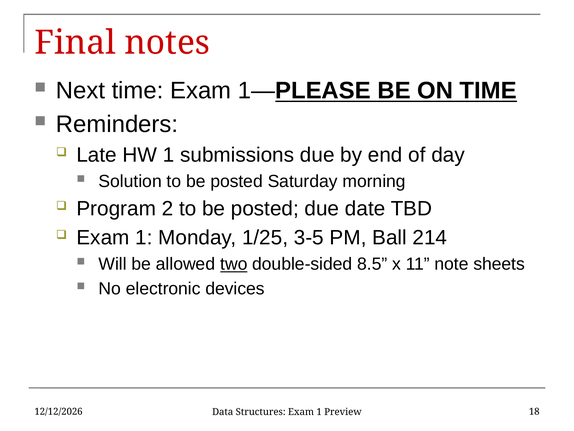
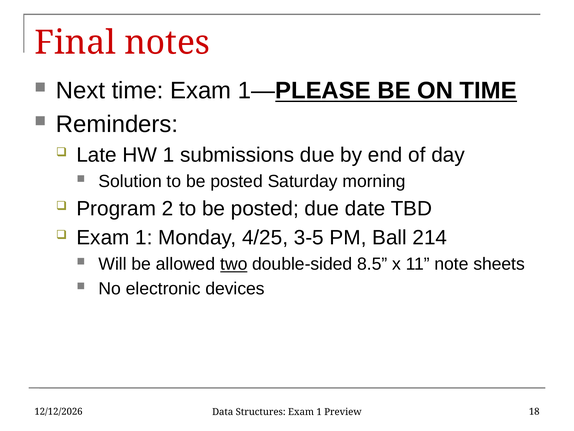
1/25: 1/25 -> 4/25
